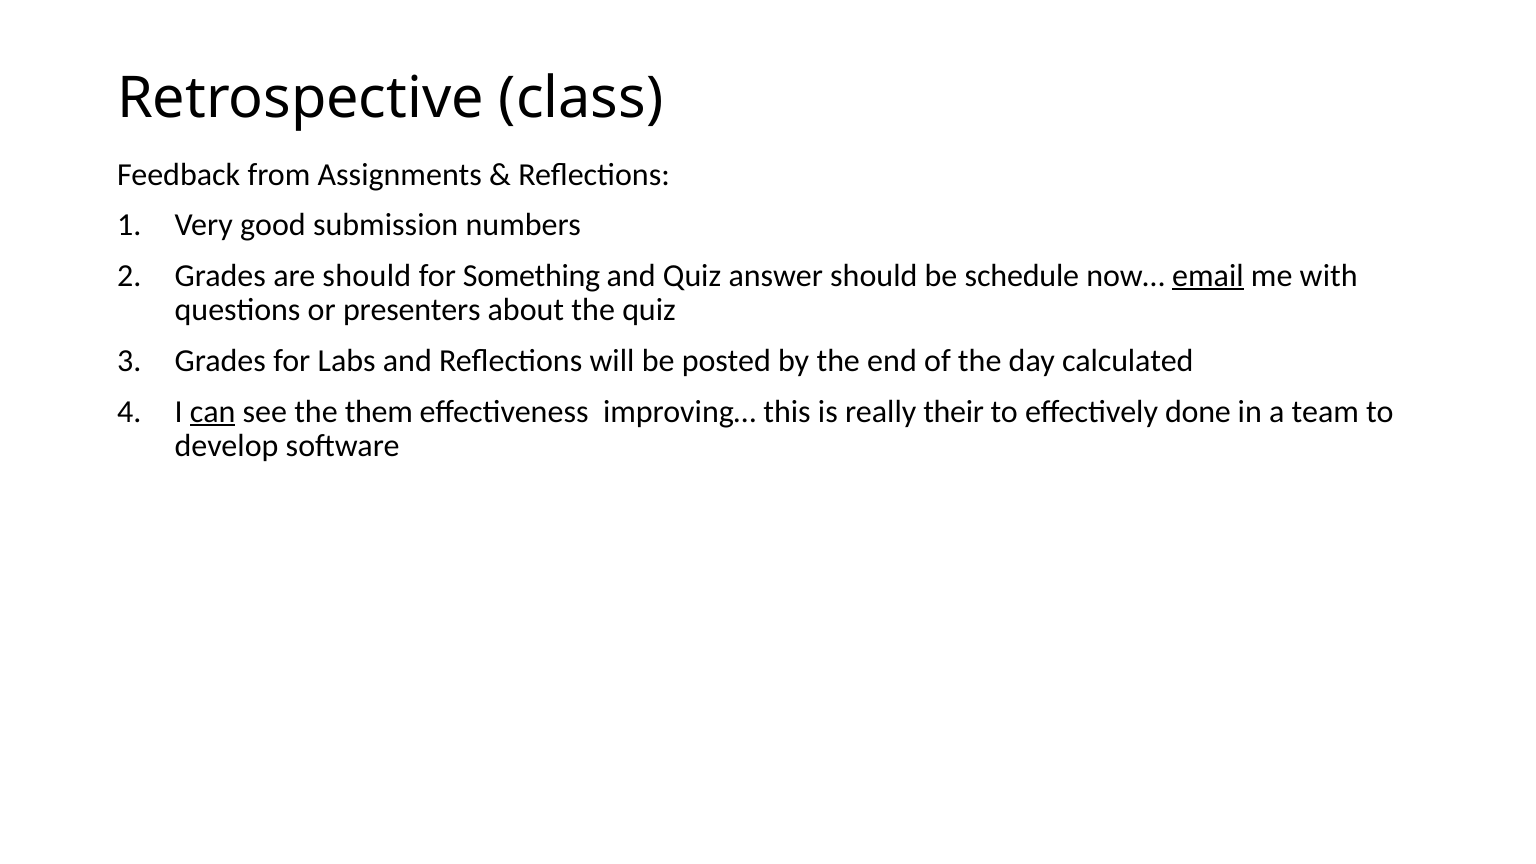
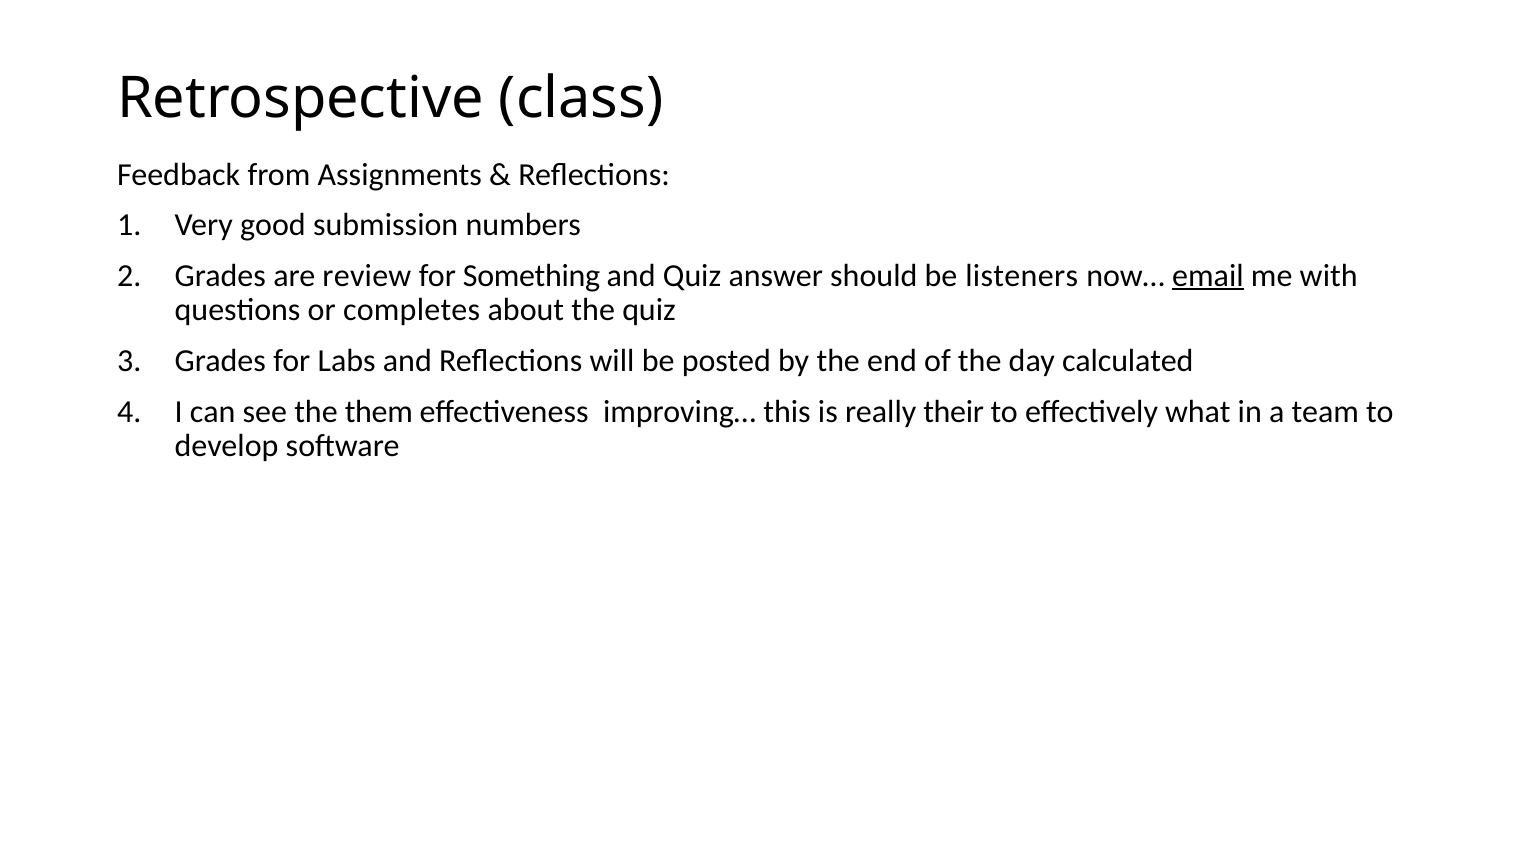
are should: should -> review
schedule: schedule -> listeners
presenters: presenters -> completes
can underline: present -> none
done: done -> what
